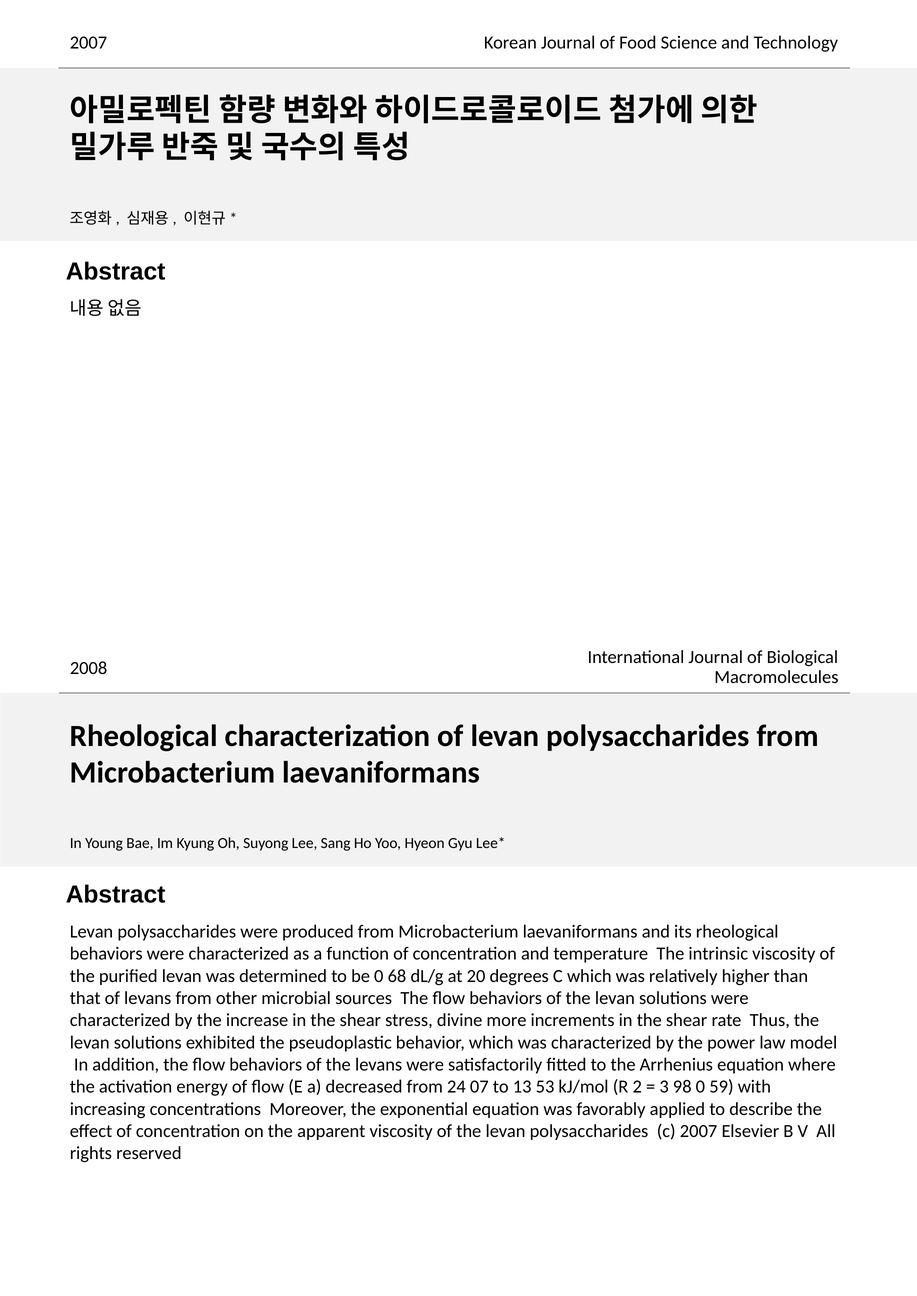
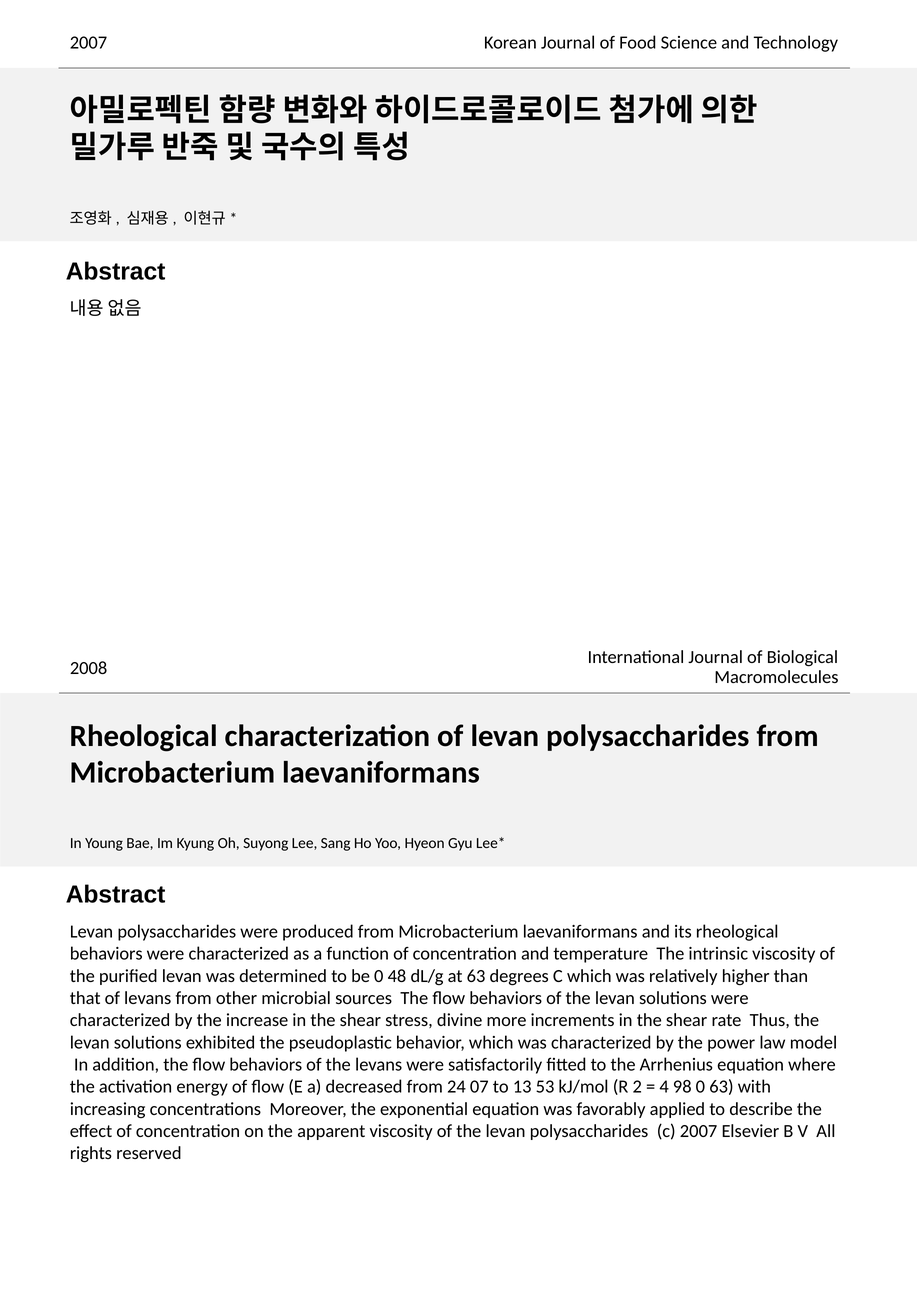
68: 68 -> 48
at 20: 20 -> 63
3: 3 -> 4
0 59: 59 -> 63
